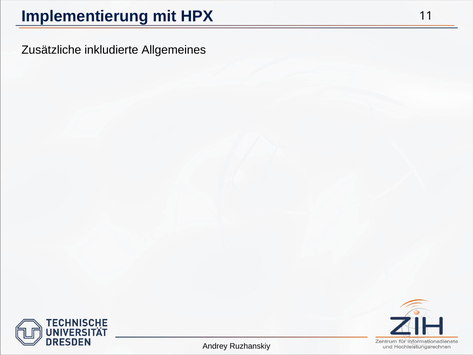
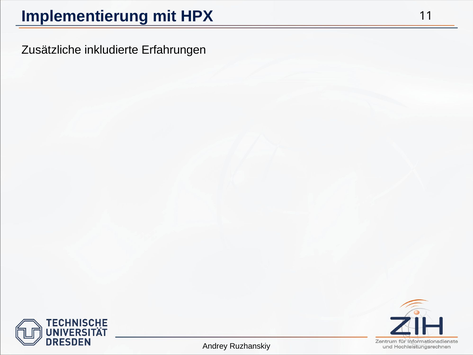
Allgemeines: Allgemeines -> Erfahrungen
